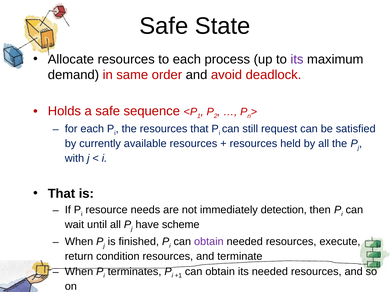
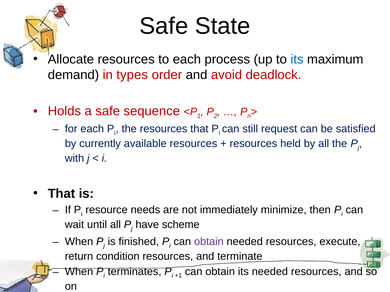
its at (297, 59) colour: purple -> blue
same: same -> types
detection: detection -> minimize
